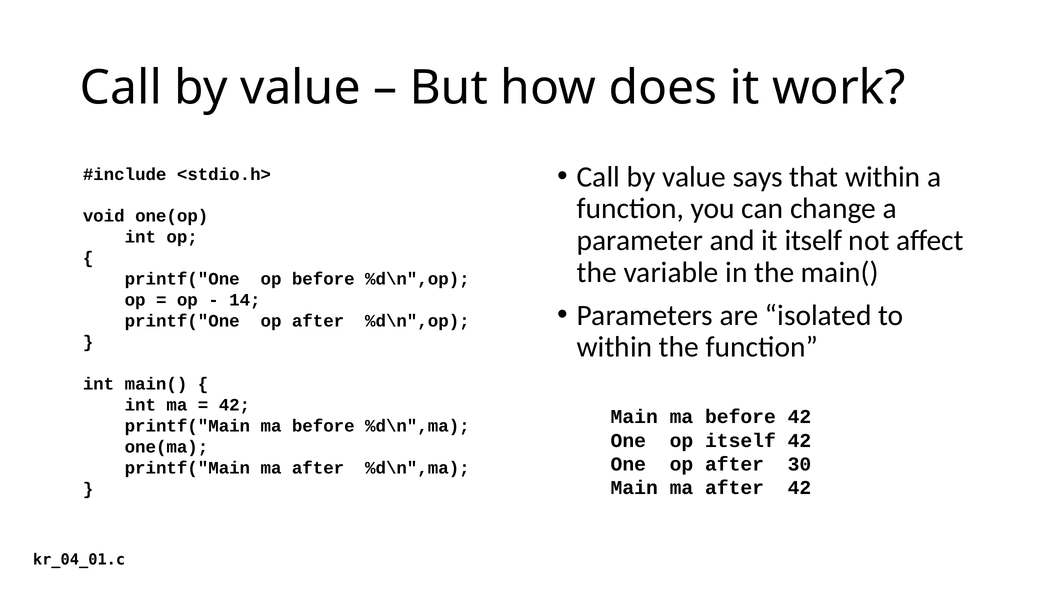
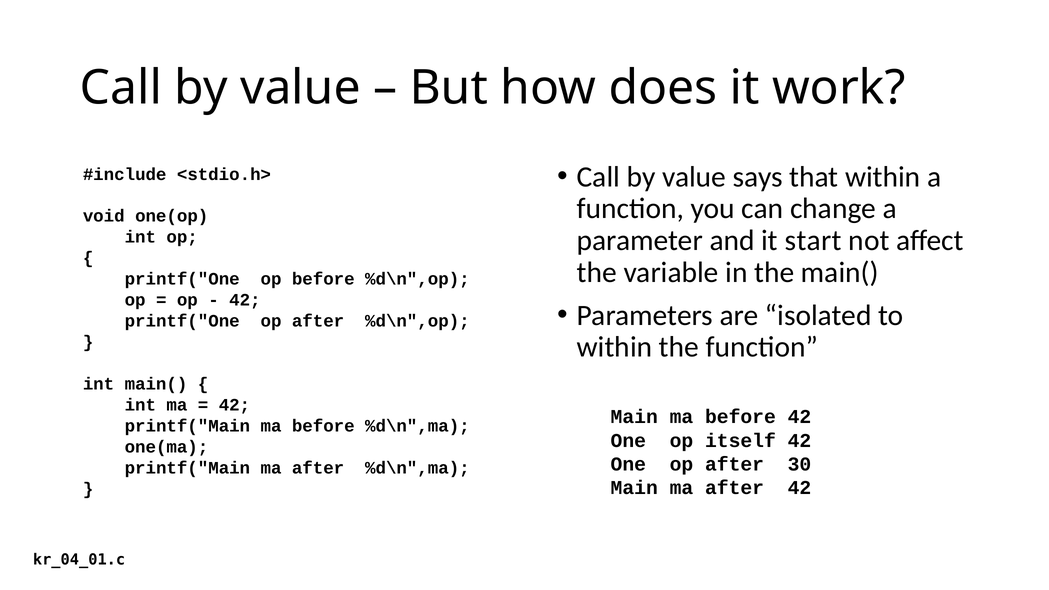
it itself: itself -> start
14 at (245, 300): 14 -> 42
